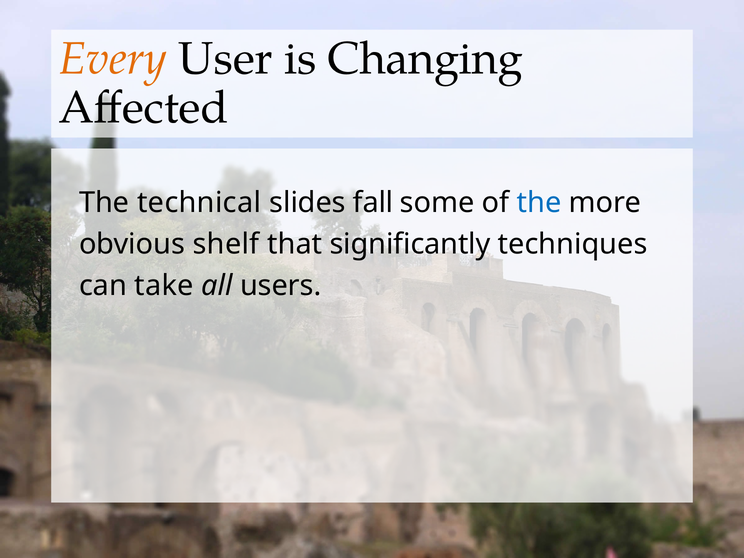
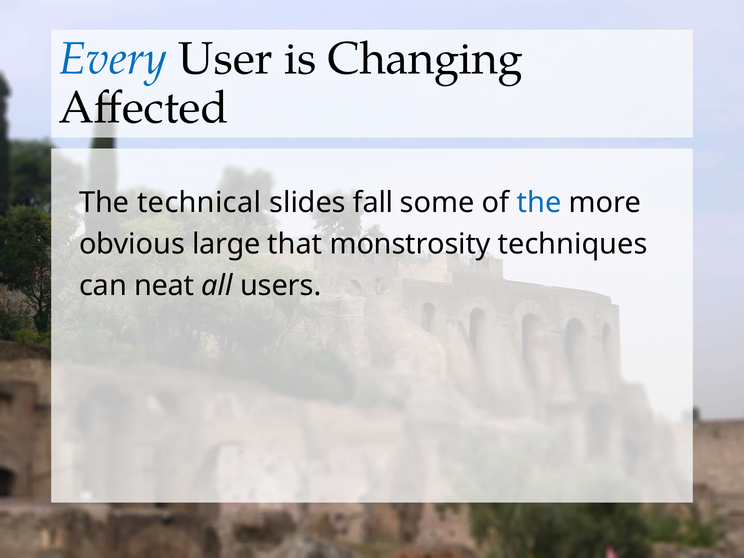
Every colour: orange -> blue
shelf: shelf -> large
significantly: significantly -> monstrosity
take: take -> neat
